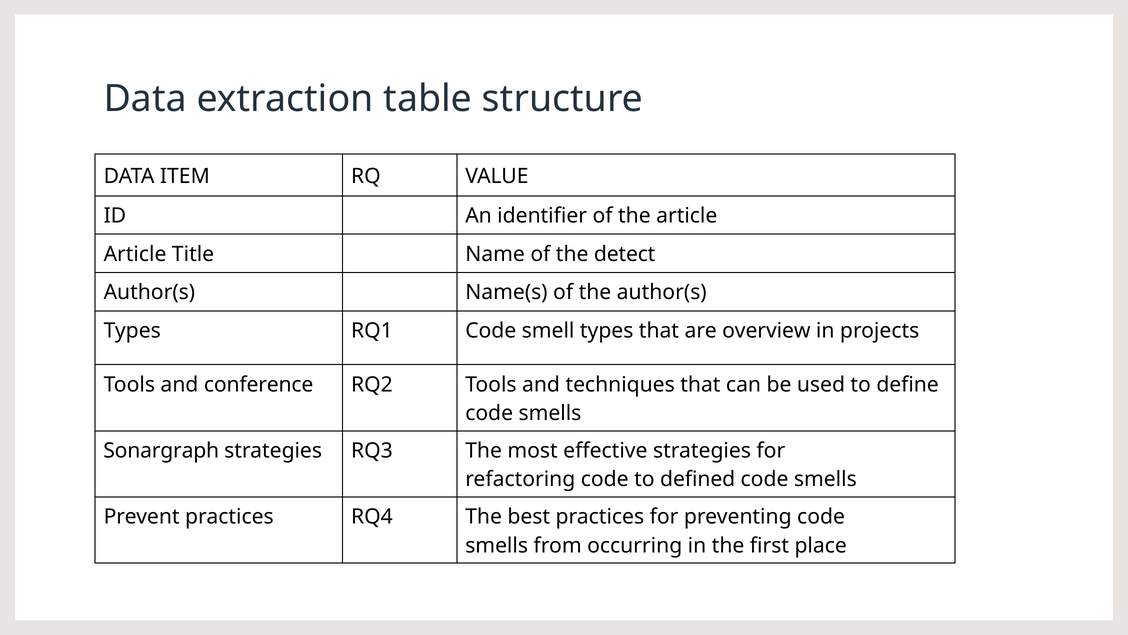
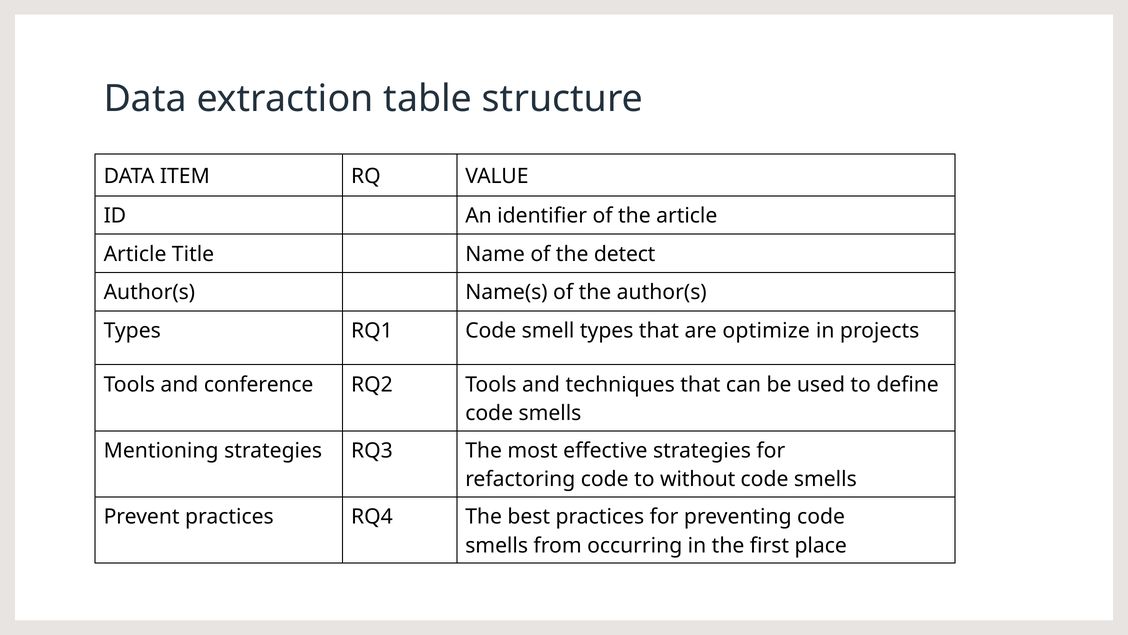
overview: overview -> optimize
Sonargraph: Sonargraph -> Mentioning
defined: defined -> without
